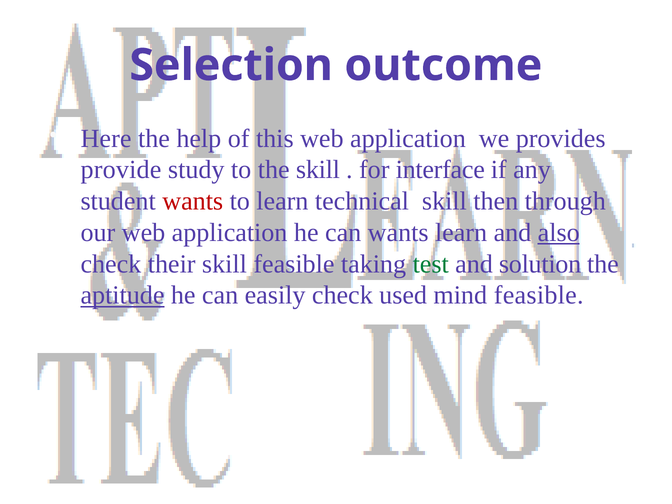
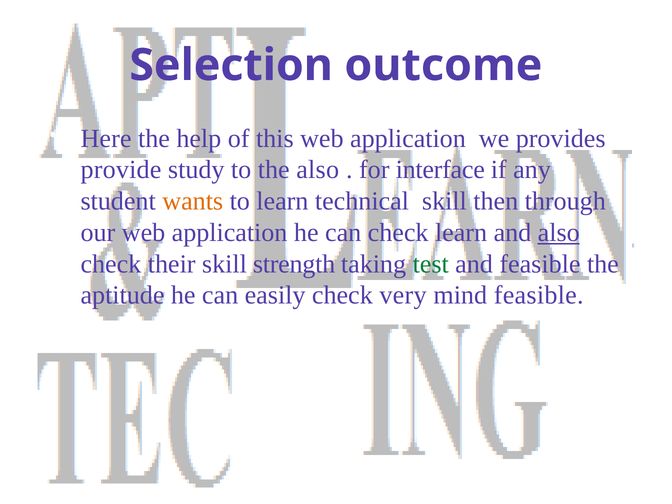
the skill: skill -> also
wants at (193, 201) colour: red -> orange
can wants: wants -> check
skill feasible: feasible -> strength
and solution: solution -> feasible
aptitude underline: present -> none
used: used -> very
